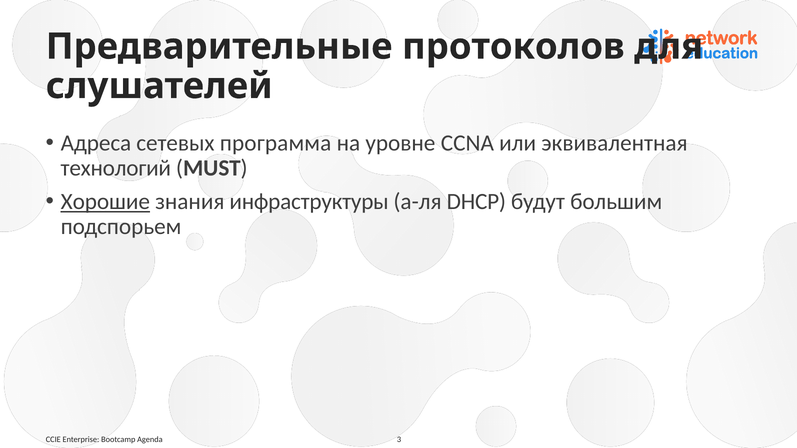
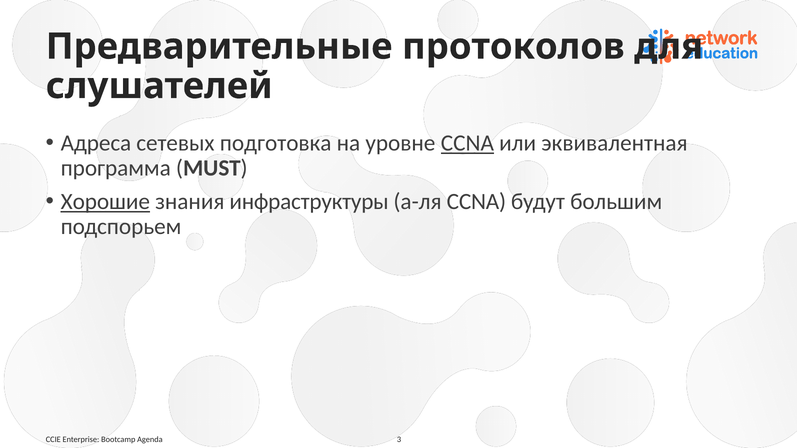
программа: программа -> подготовка
CCNA at (467, 143) underline: none -> present
технологий: технологий -> программа
а-ля DHCP: DHCP -> CCNA
